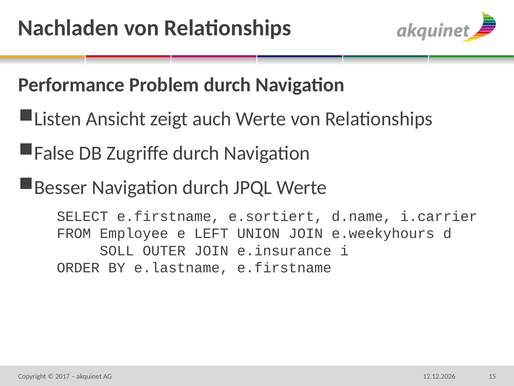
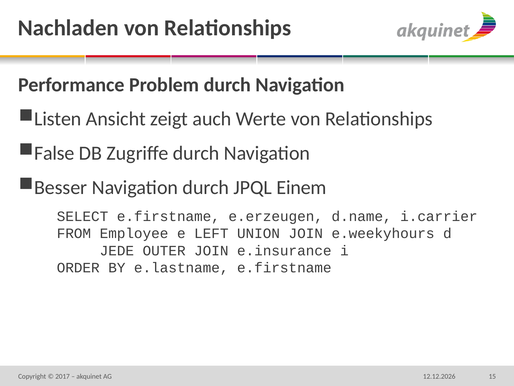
JPQL Werte: Werte -> Einem
e.sortiert: e.sortiert -> e.erzeugen
SOLL: SOLL -> JEDE
